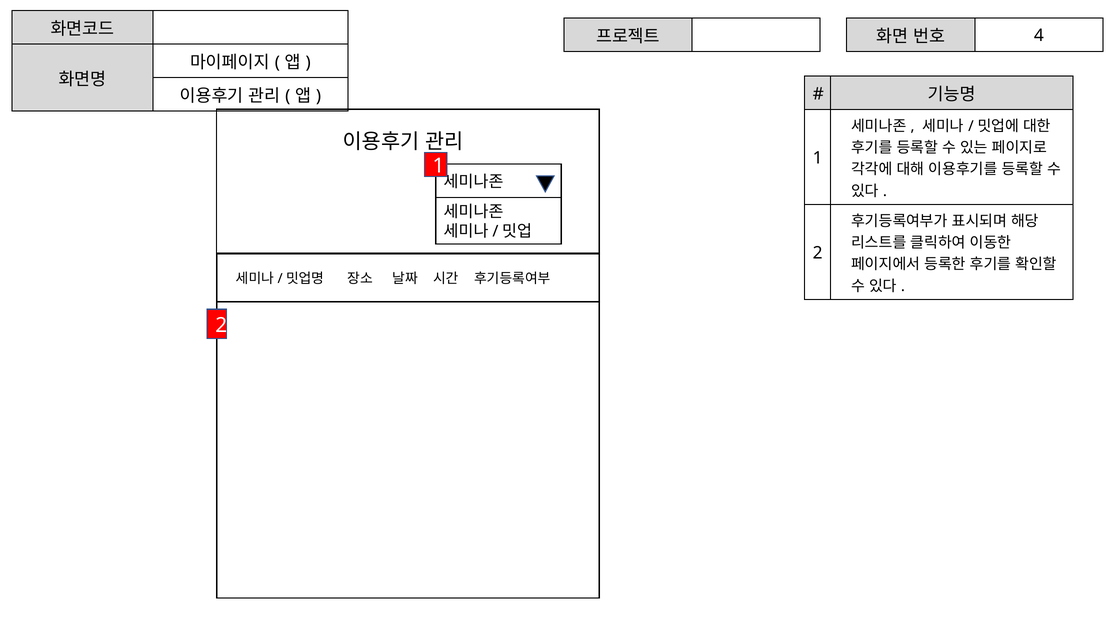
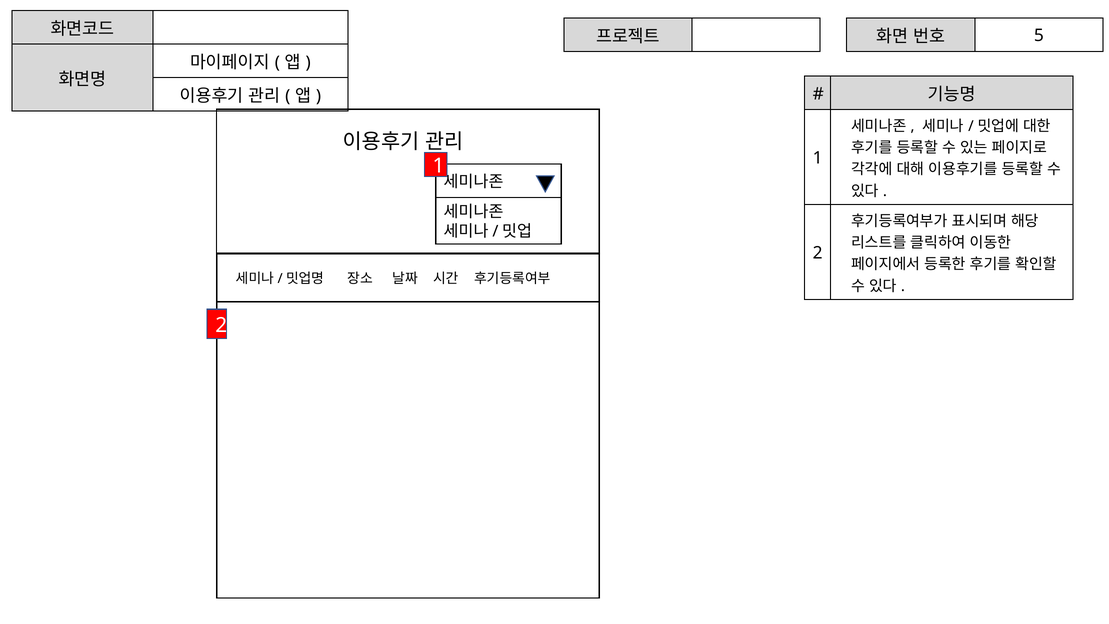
4: 4 -> 5
